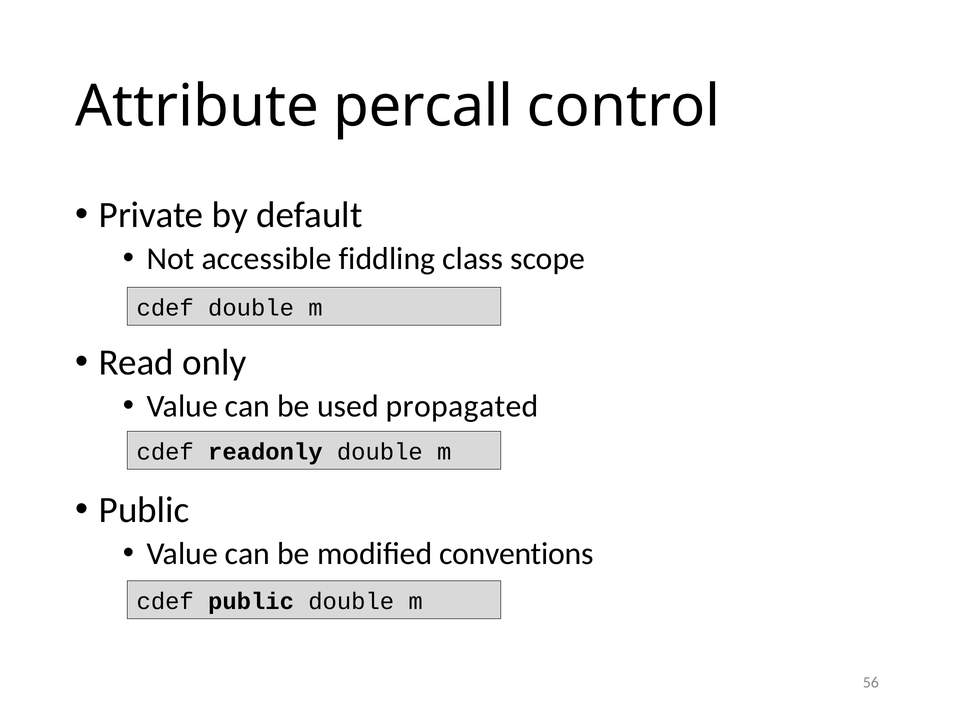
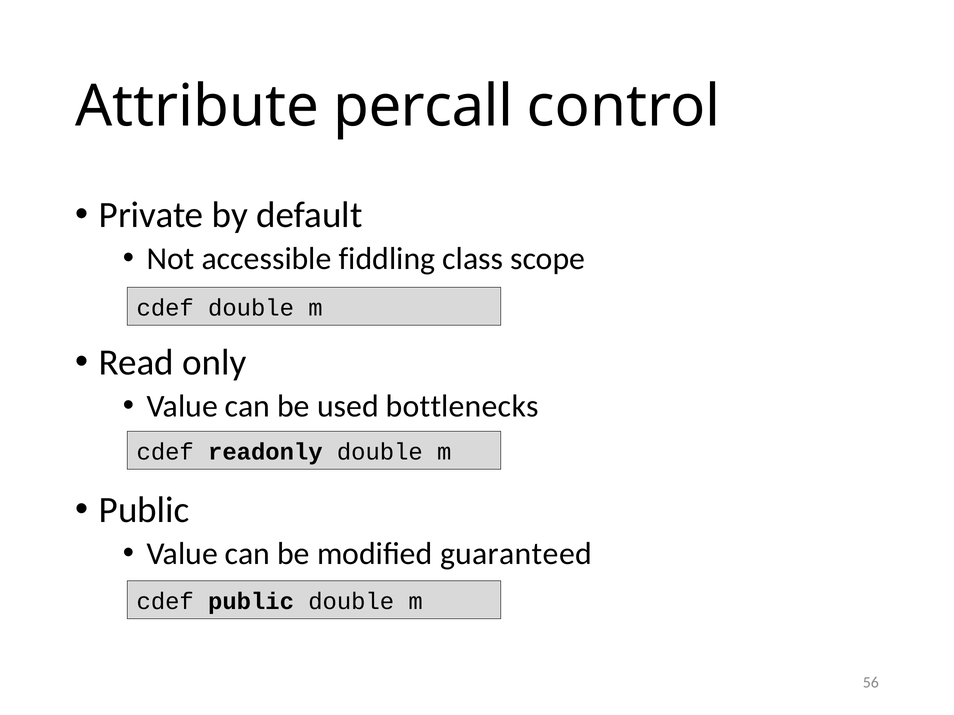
propagated: propagated -> bottlenecks
conventions: conventions -> guaranteed
